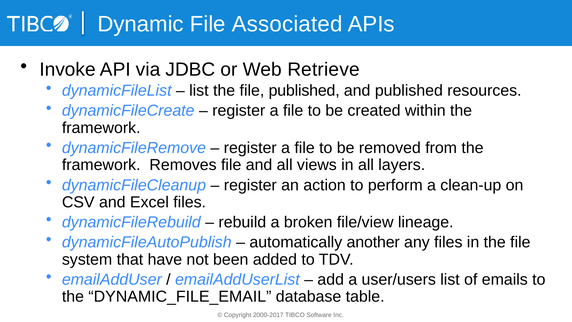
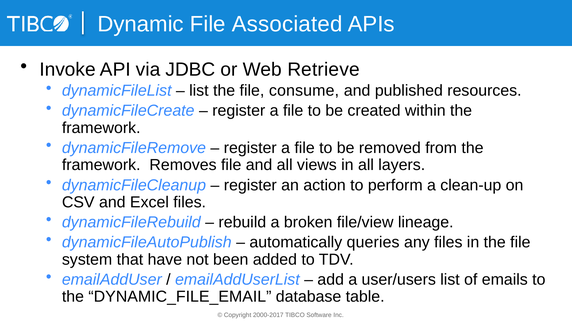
file published: published -> consume
another: another -> queries
